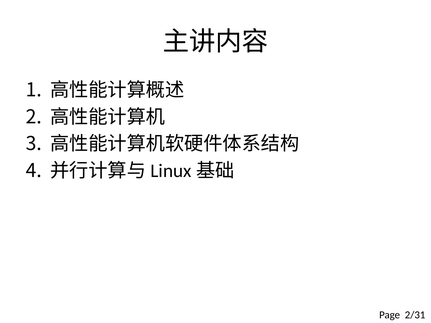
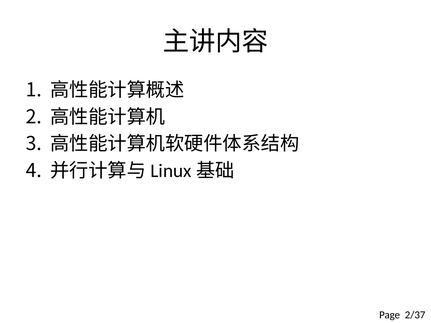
2/31: 2/31 -> 2/37
